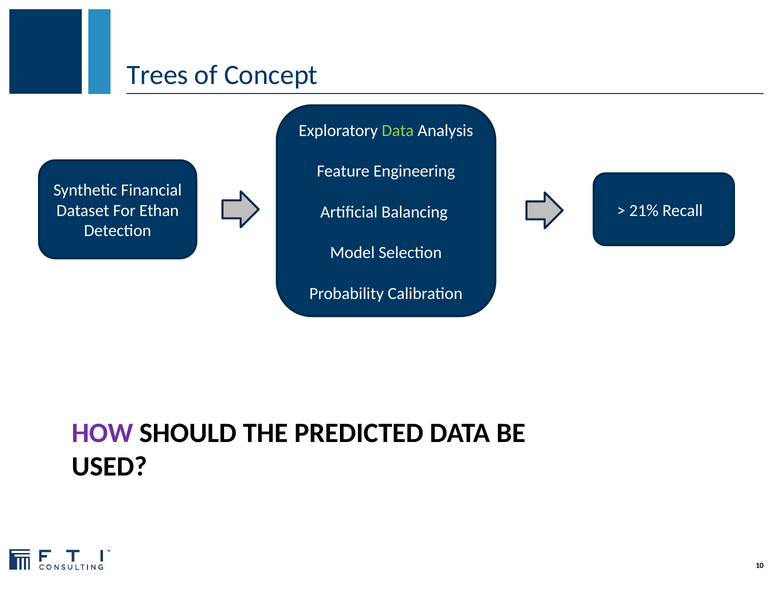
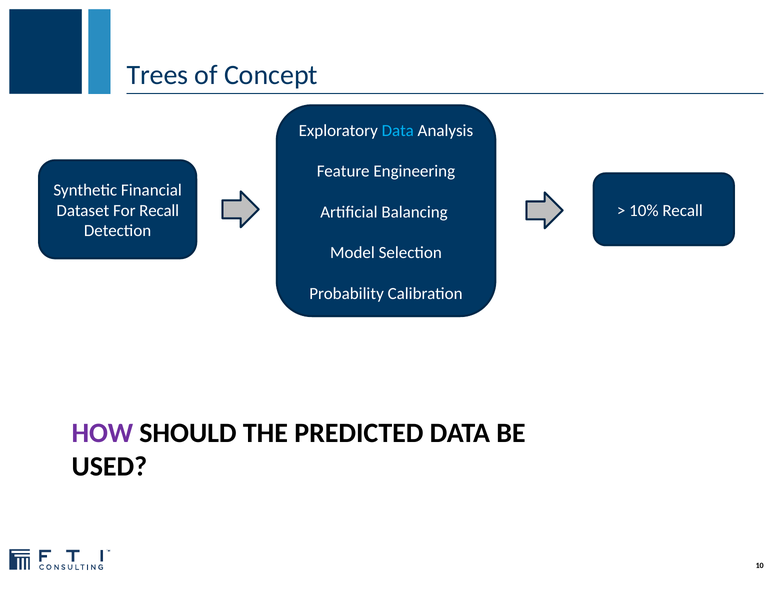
Data at (398, 130) colour: light green -> light blue
For Ethan: Ethan -> Recall
21%: 21% -> 10%
